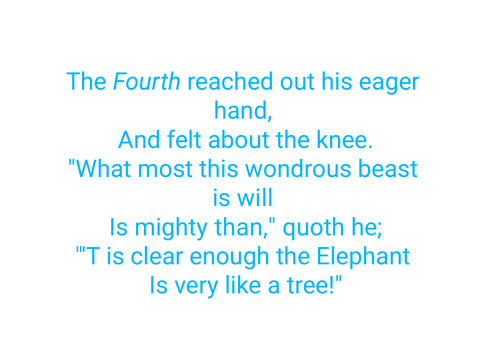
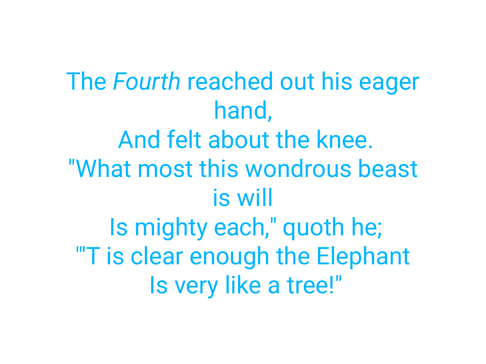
than: than -> each
